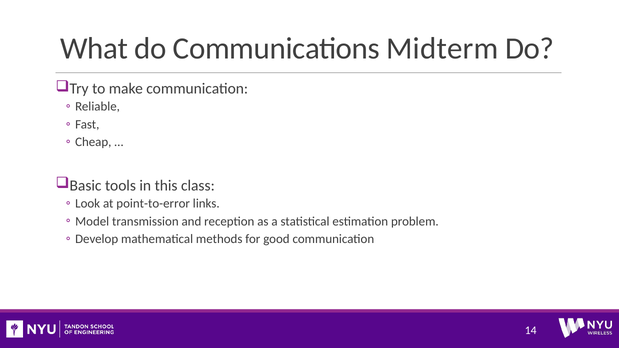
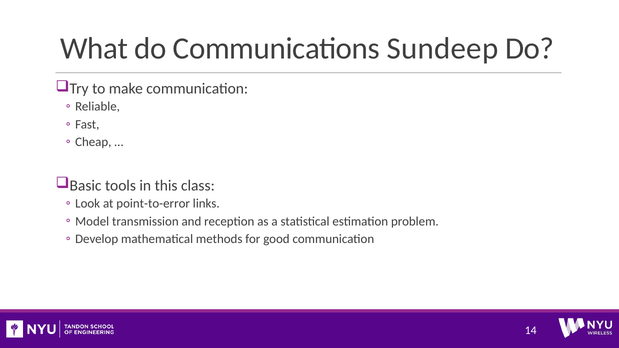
Midterm: Midterm -> Sundeep
